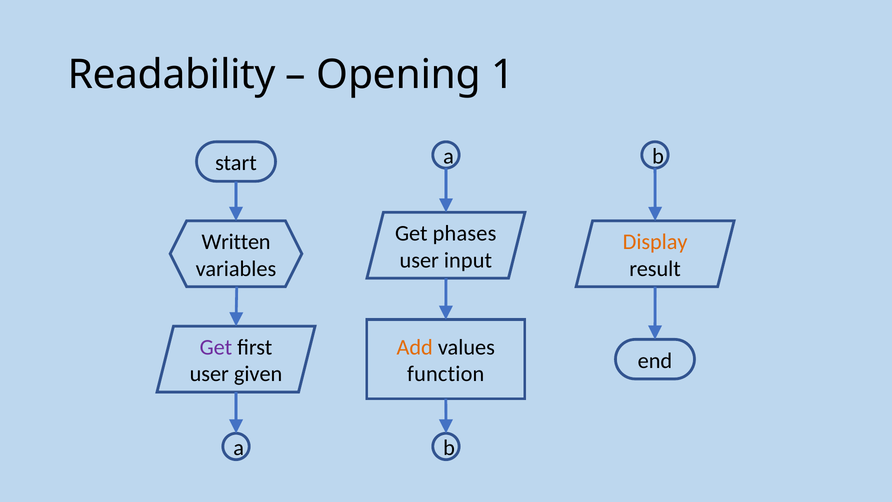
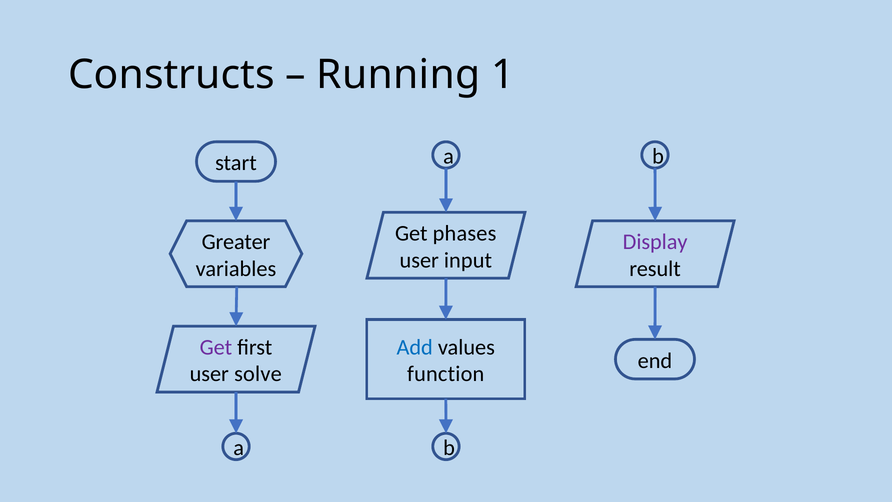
Readability: Readability -> Constructs
Opening: Opening -> Running
Written: Written -> Greater
Display colour: orange -> purple
Add colour: orange -> blue
given: given -> solve
